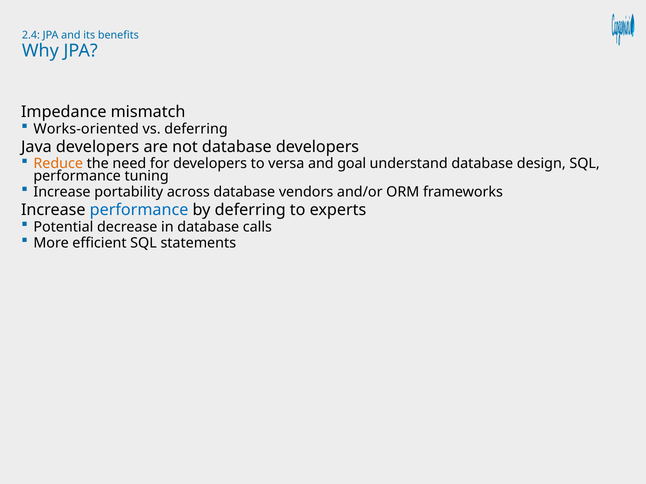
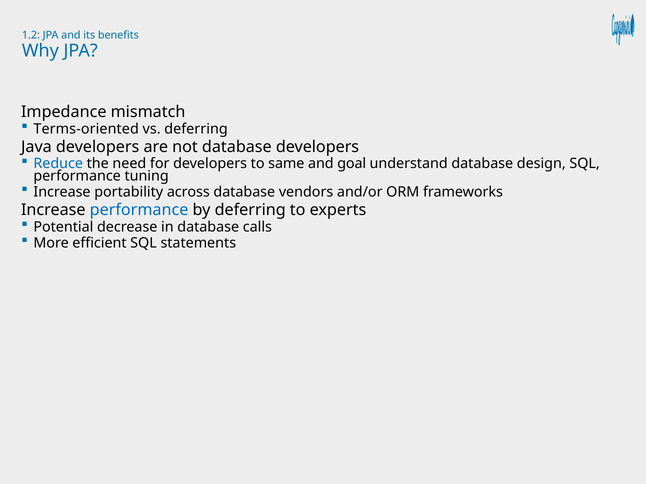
2.4: 2.4 -> 1.2
Works-oriented: Works-oriented -> Terms-oriented
Reduce colour: orange -> blue
versa: versa -> same
